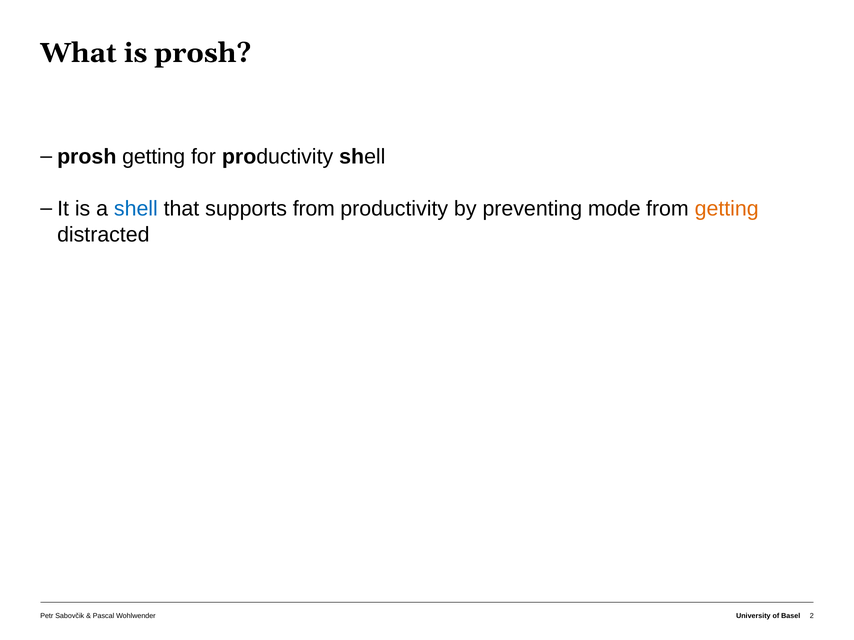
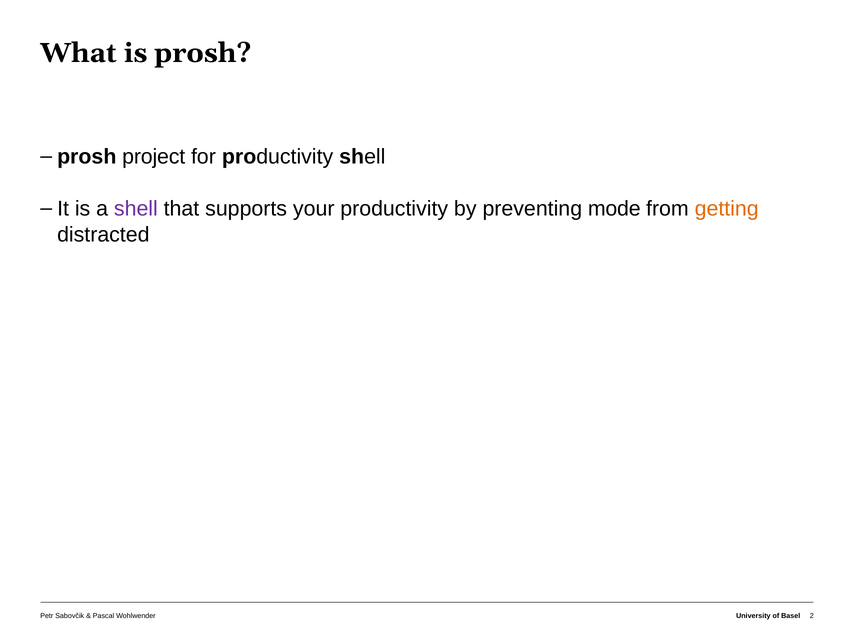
prosh getting: getting -> project
shell at (136, 209) colour: blue -> purple
supports from: from -> your
